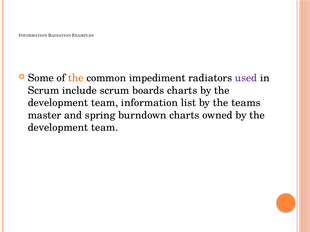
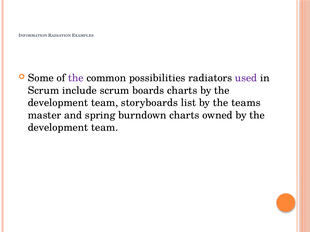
the at (76, 78) colour: orange -> purple
impediment: impediment -> possibilities
team information: information -> storyboards
